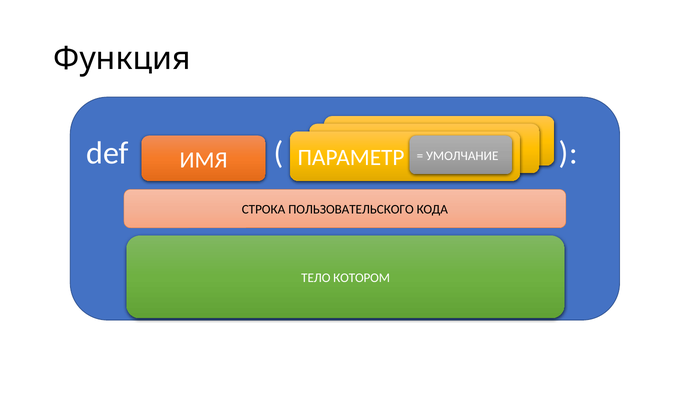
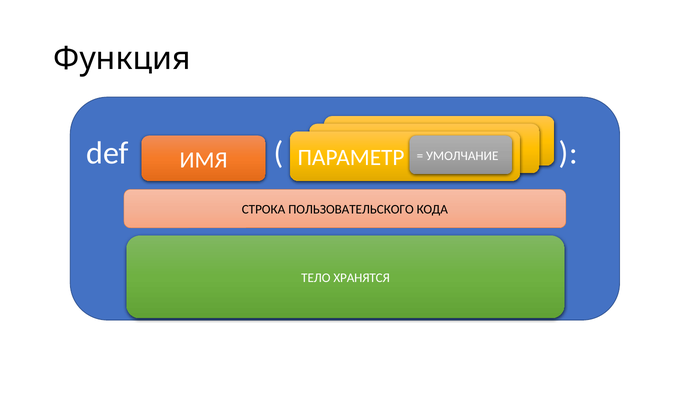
КОТОРОМ: КОТОРОМ -> ХРАНЯТСЯ
